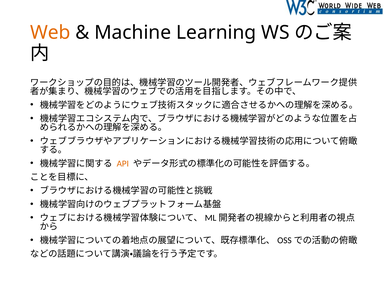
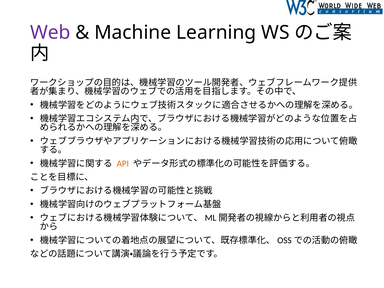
Web colour: orange -> purple
